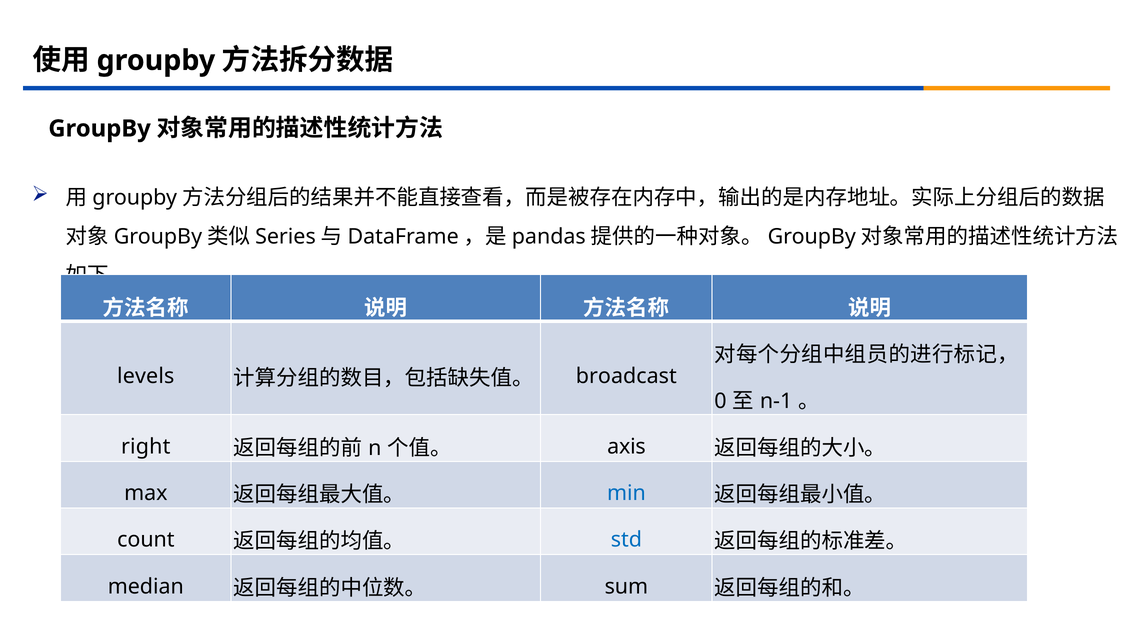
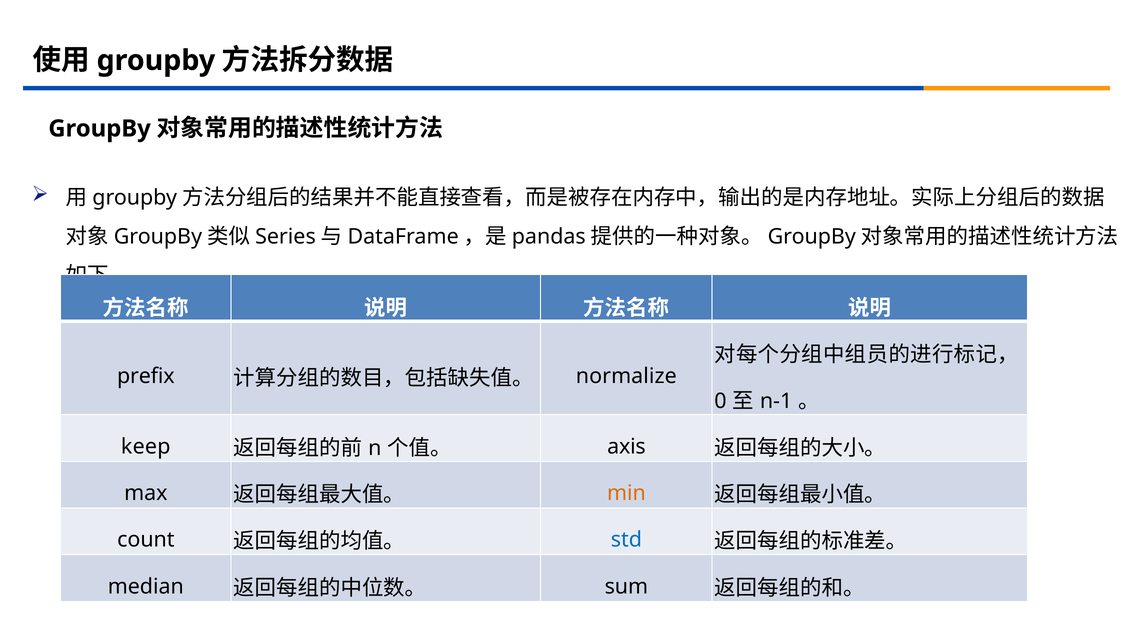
levels: levels -> prefix
broadcast: broadcast -> normalize
right: right -> keep
min colour: blue -> orange
